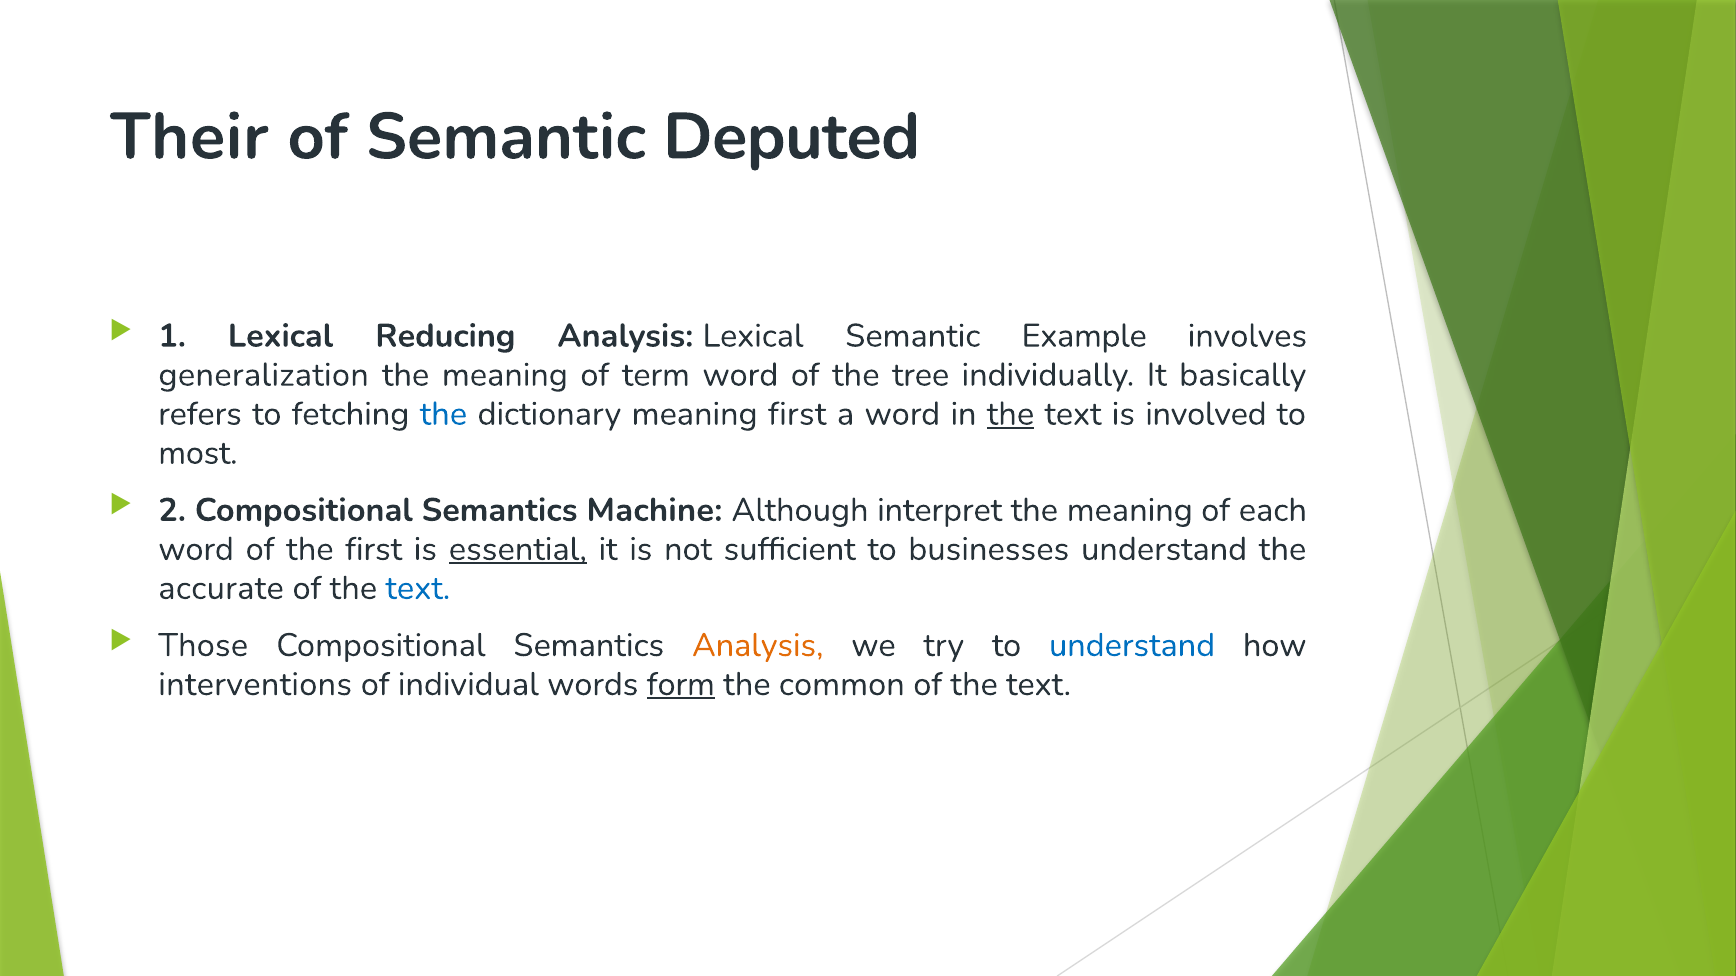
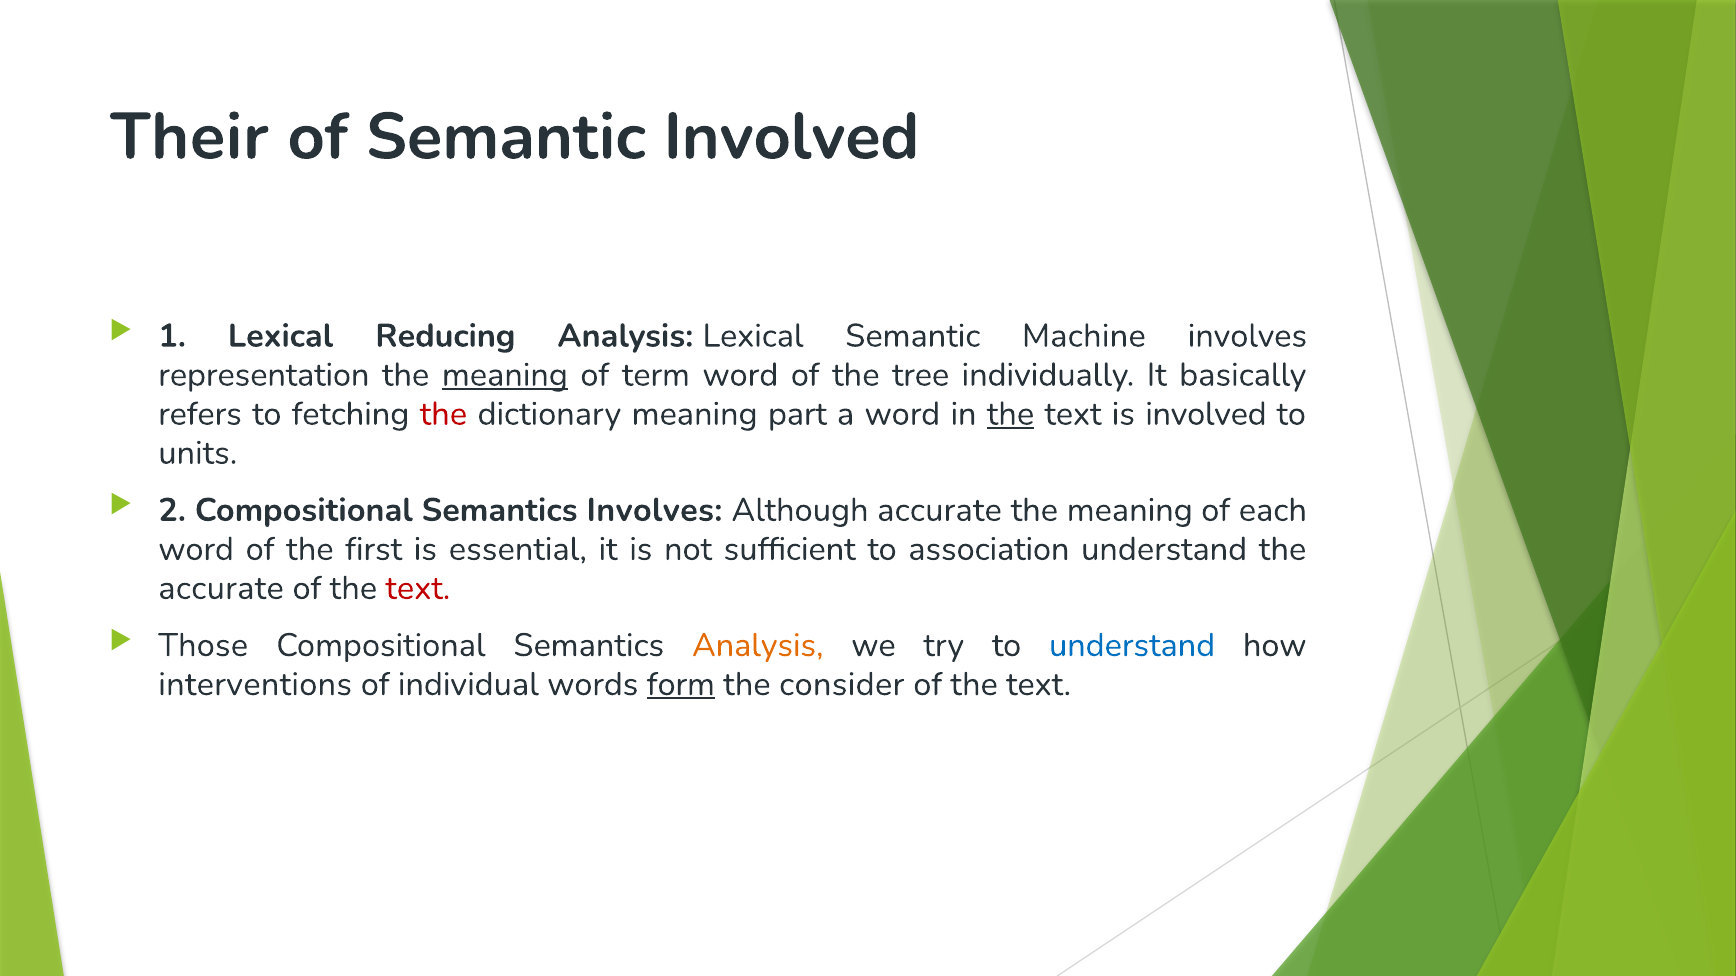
Semantic Deputed: Deputed -> Involved
Example: Example -> Machine
generalization: generalization -> representation
meaning at (505, 375) underline: none -> present
the at (443, 414) colour: blue -> red
meaning first: first -> part
most: most -> units
Semantics Machine: Machine -> Involves
Although interpret: interpret -> accurate
essential underline: present -> none
businesses: businesses -> association
text at (418, 588) colour: blue -> red
common: common -> consider
